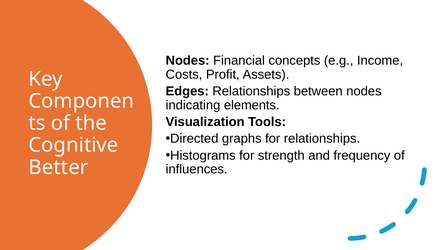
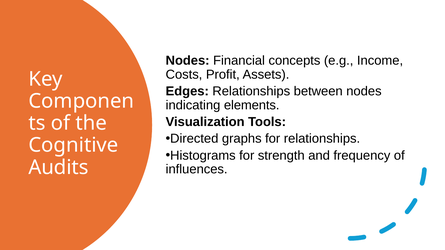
Better: Better -> Audits
